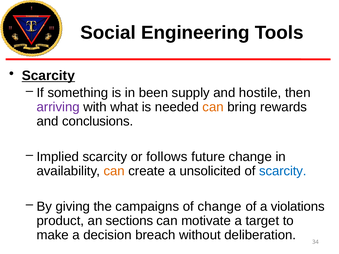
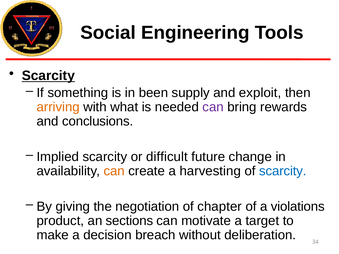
hostile: hostile -> exploit
arriving colour: purple -> orange
can at (213, 107) colour: orange -> purple
follows: follows -> difficult
unsolicited: unsolicited -> harvesting
campaigns: campaigns -> negotiation
of change: change -> chapter
